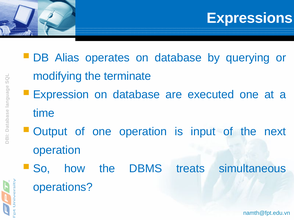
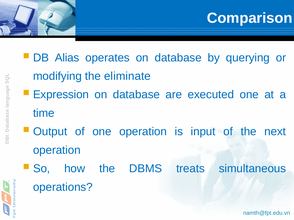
Expressions: Expressions -> Comparison
terminate: terminate -> eliminate
